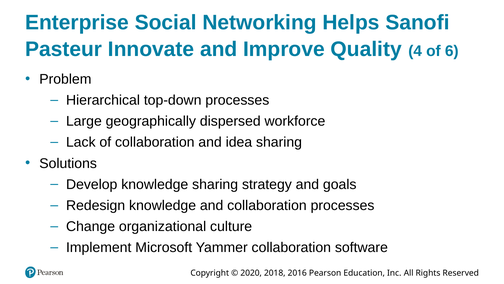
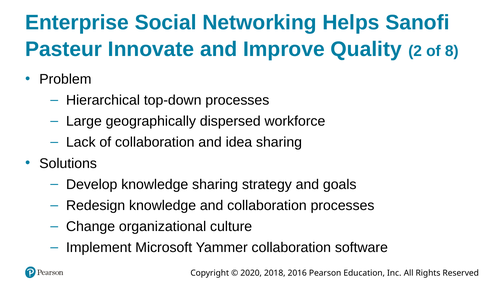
4: 4 -> 2
6: 6 -> 8
